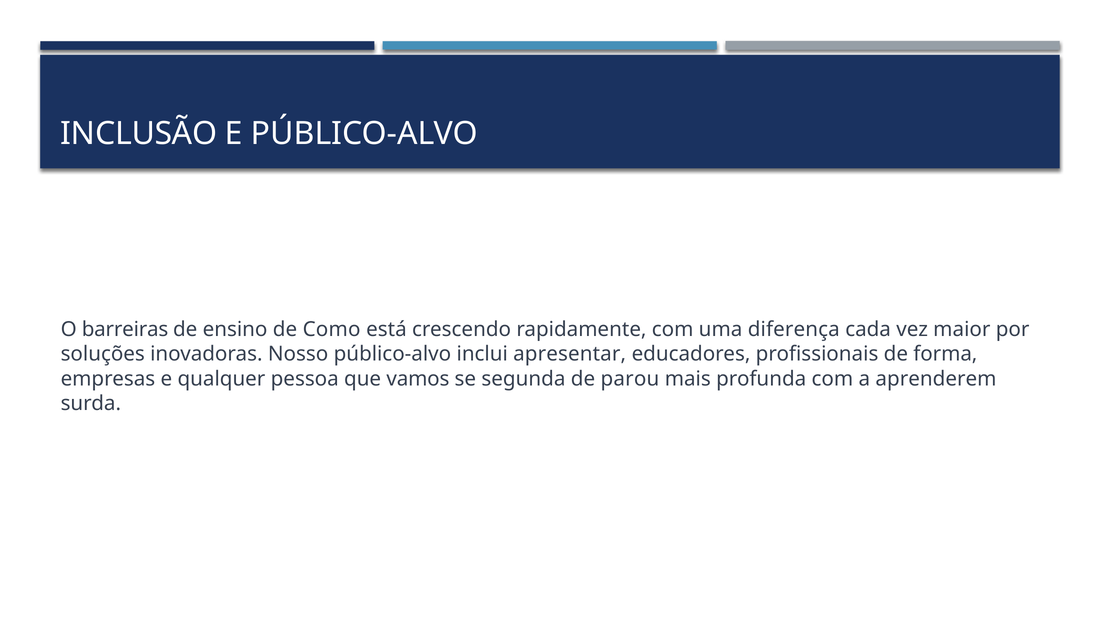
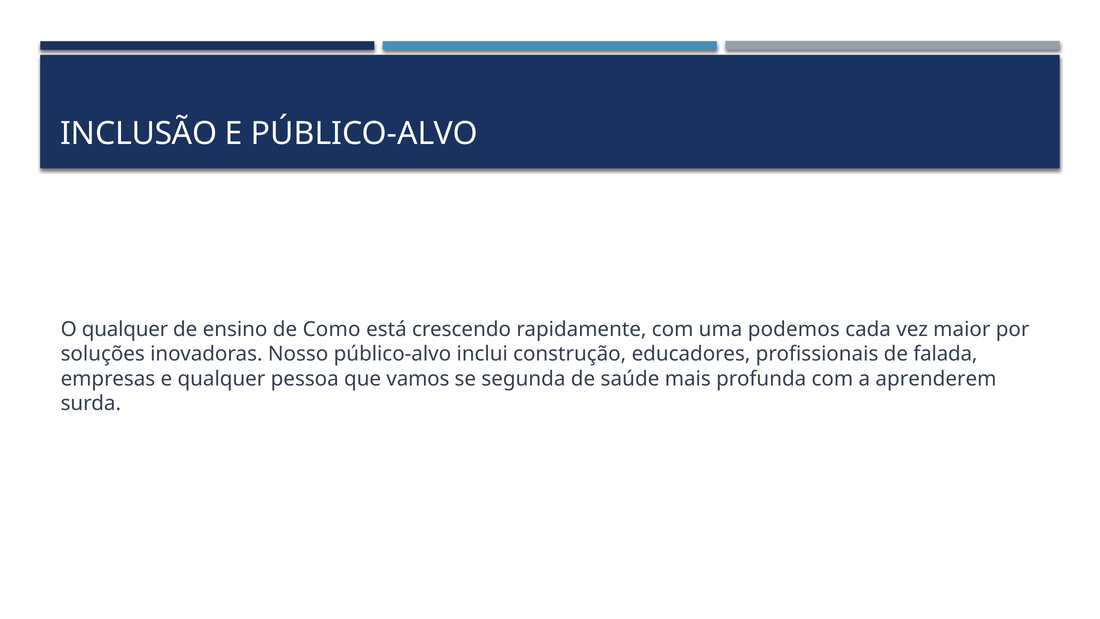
O barreiras: barreiras -> qualquer
diferença: diferença -> podemos
apresentar: apresentar -> construção
forma: forma -> falada
parou: parou -> saúde
